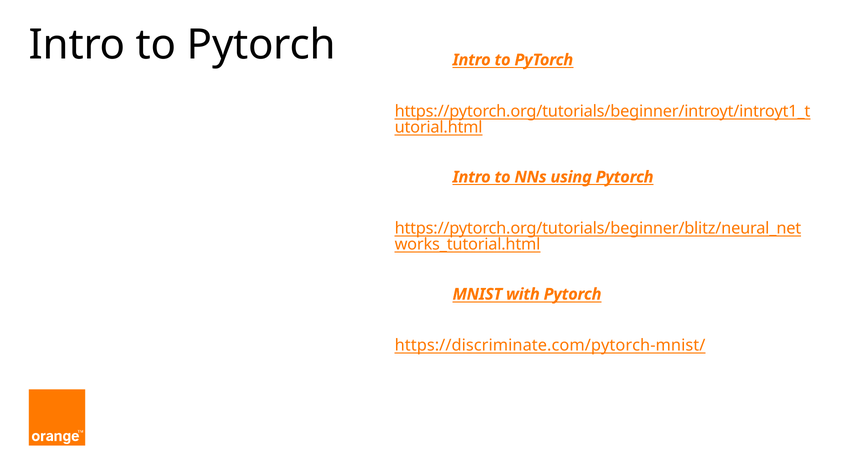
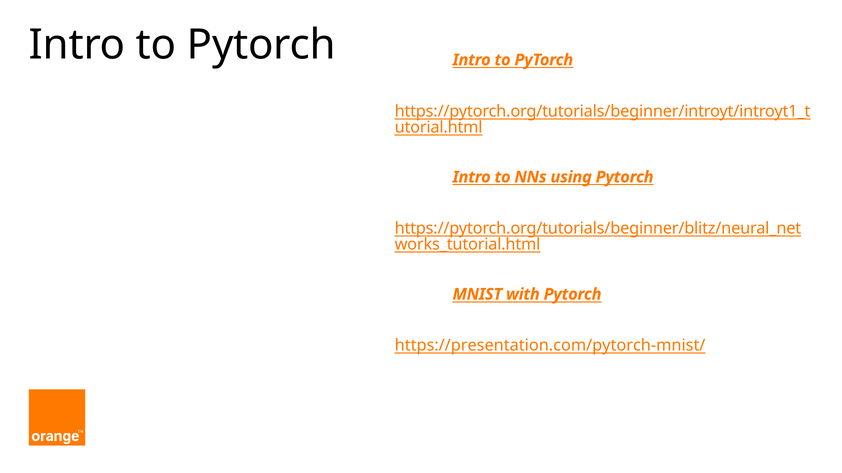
https://discriminate.com/pytorch-mnist/: https://discriminate.com/pytorch-mnist/ -> https://presentation.com/pytorch-mnist/
